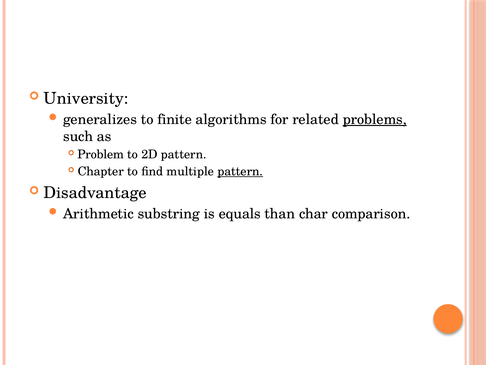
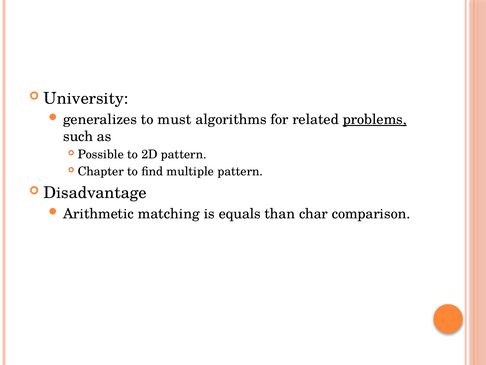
finite: finite -> must
Problem: Problem -> Possible
pattern at (240, 171) underline: present -> none
substring: substring -> matching
